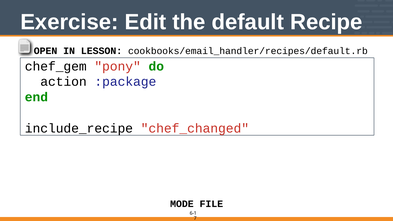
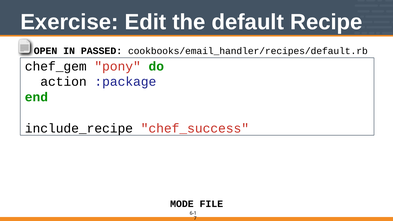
LESSON: LESSON -> PASSED
chef_changed: chef_changed -> chef_success
